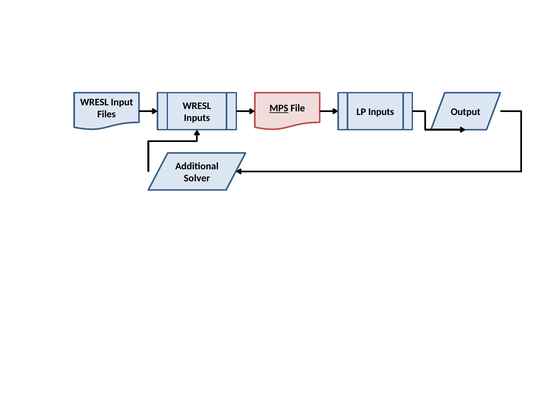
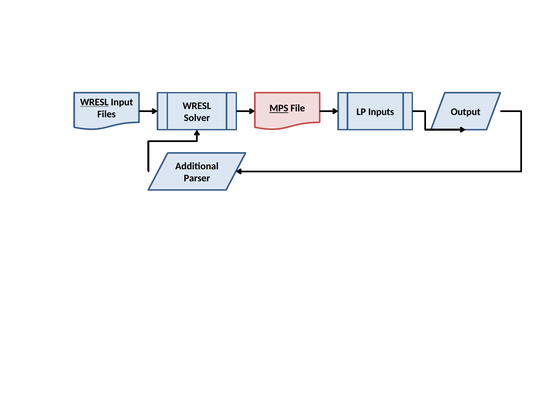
WRESL at (94, 102) underline: none -> present
Inputs at (197, 118): Inputs -> Solver
Solver: Solver -> Parser
